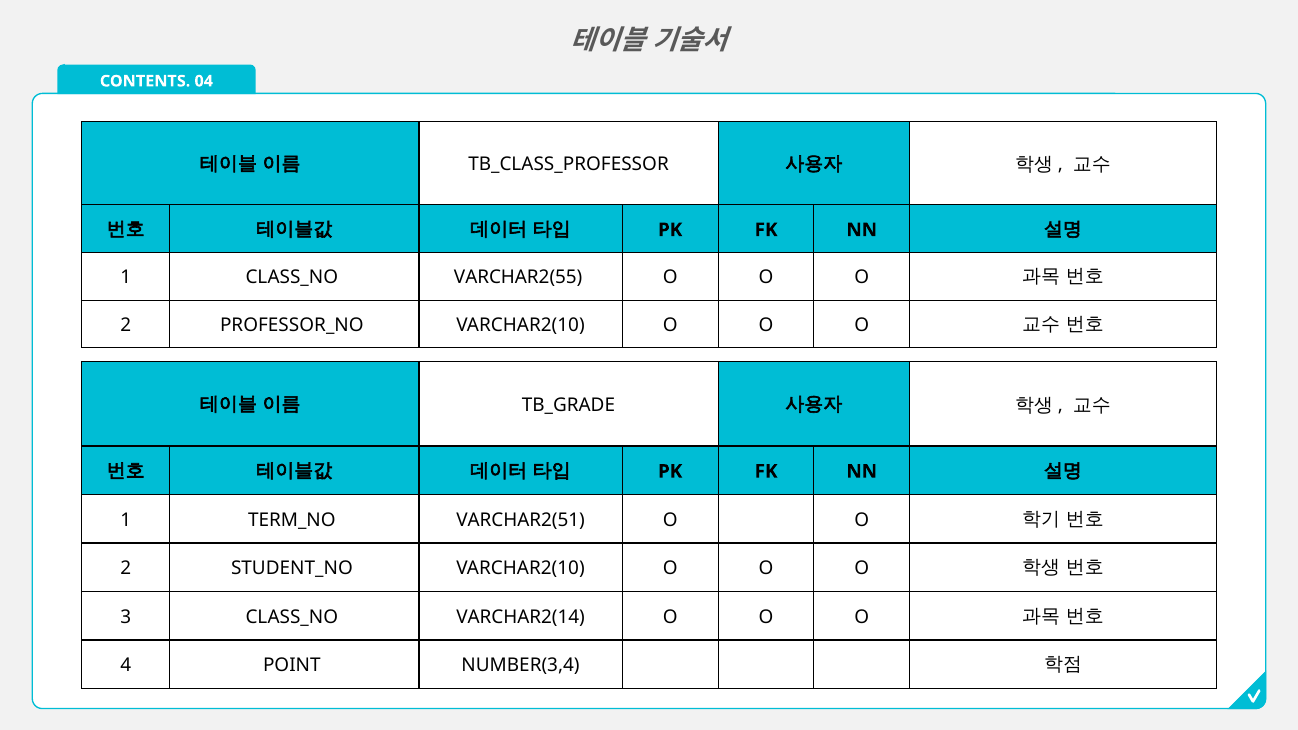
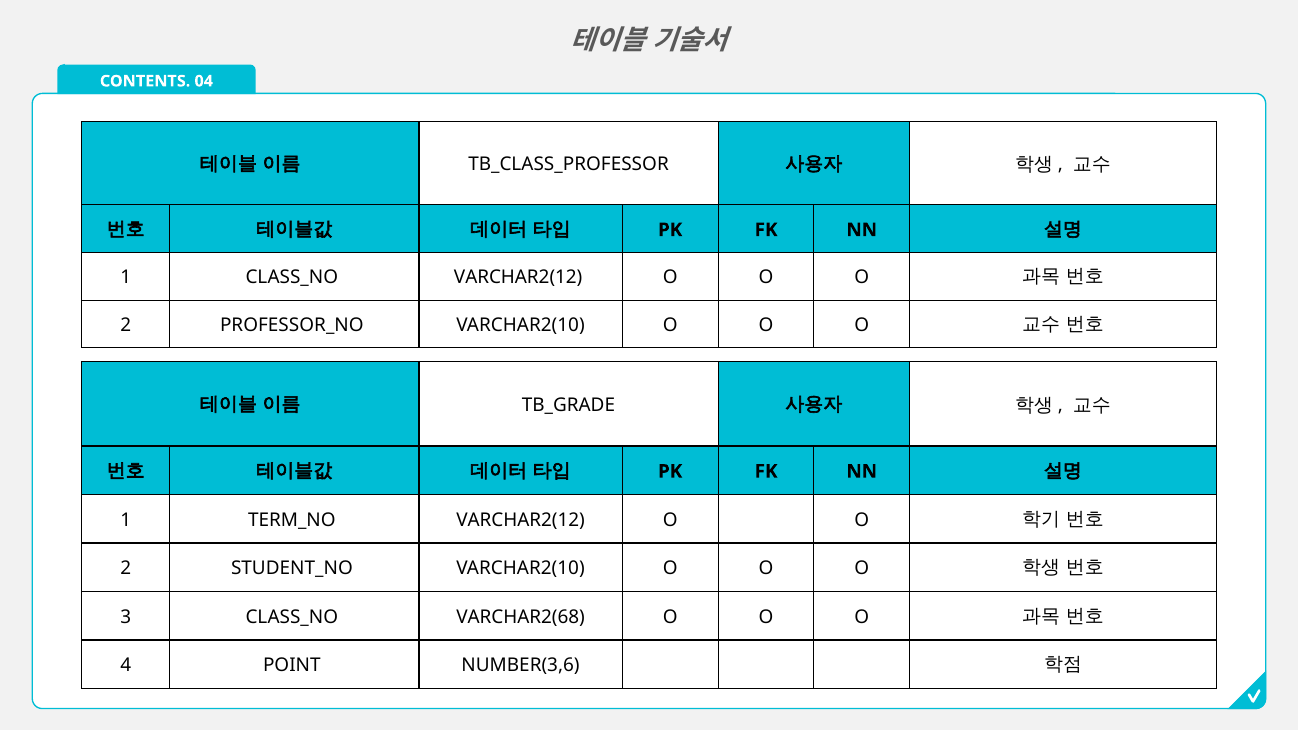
VARCHAR2(55 at (518, 278): VARCHAR2(55 -> VARCHAR2(12
VARCHAR2(51 at (521, 520): VARCHAR2(51 -> VARCHAR2(12
VARCHAR2(14: VARCHAR2(14 -> VARCHAR2(68
NUMBER(3,4: NUMBER(3,4 -> NUMBER(3,6
